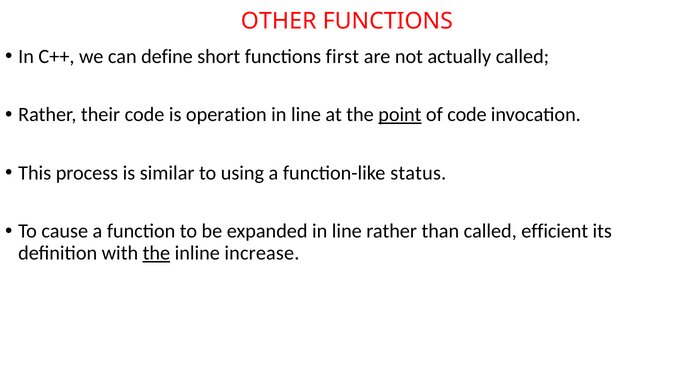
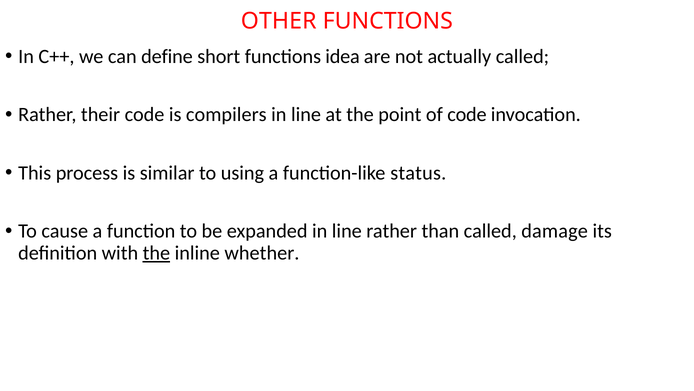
first: first -> idea
operation: operation -> compilers
point underline: present -> none
efficient: efficient -> damage
increase: increase -> whether
